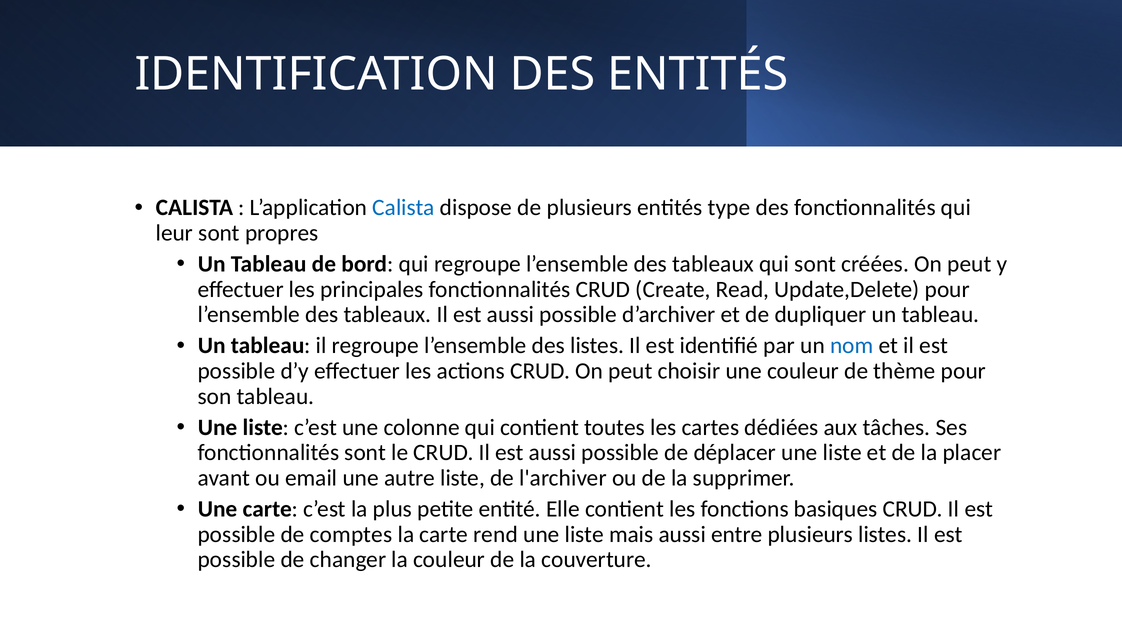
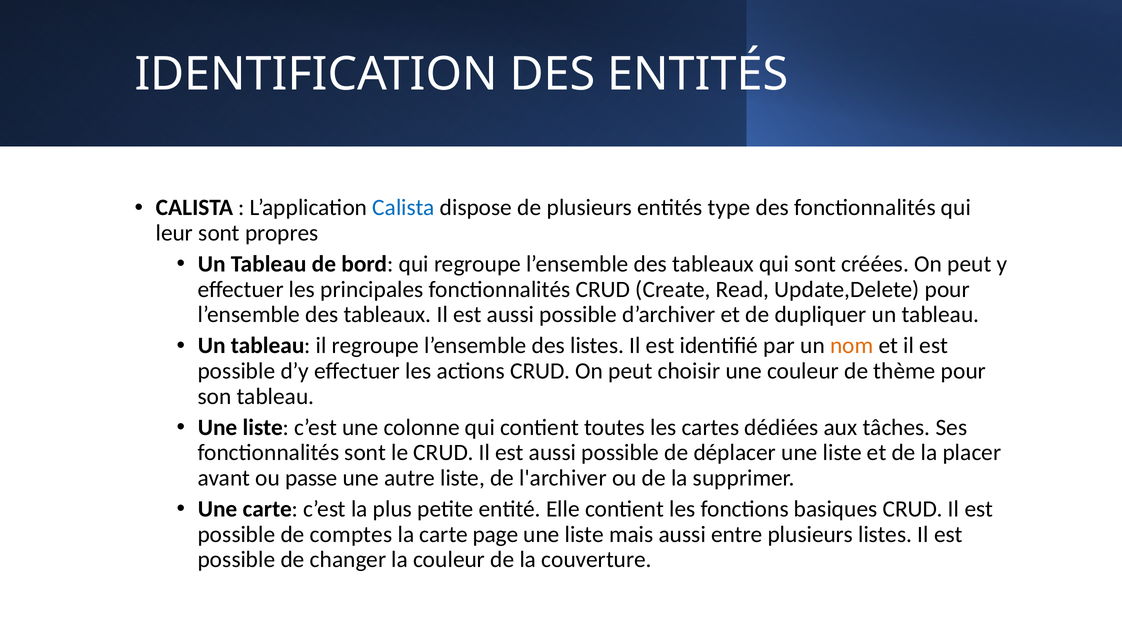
nom colour: blue -> orange
email: email -> passe
rend: rend -> page
